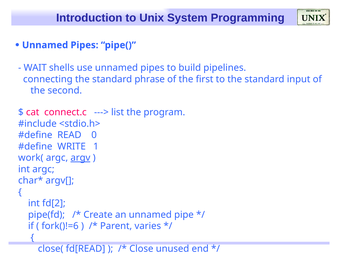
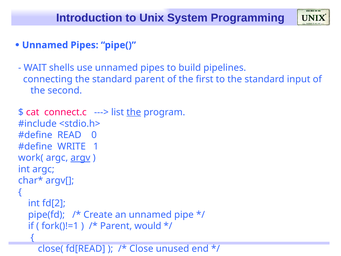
standard phrase: phrase -> parent
the at (134, 112) underline: none -> present
fork()!=6: fork()!=6 -> fork()!=1
varies: varies -> would
